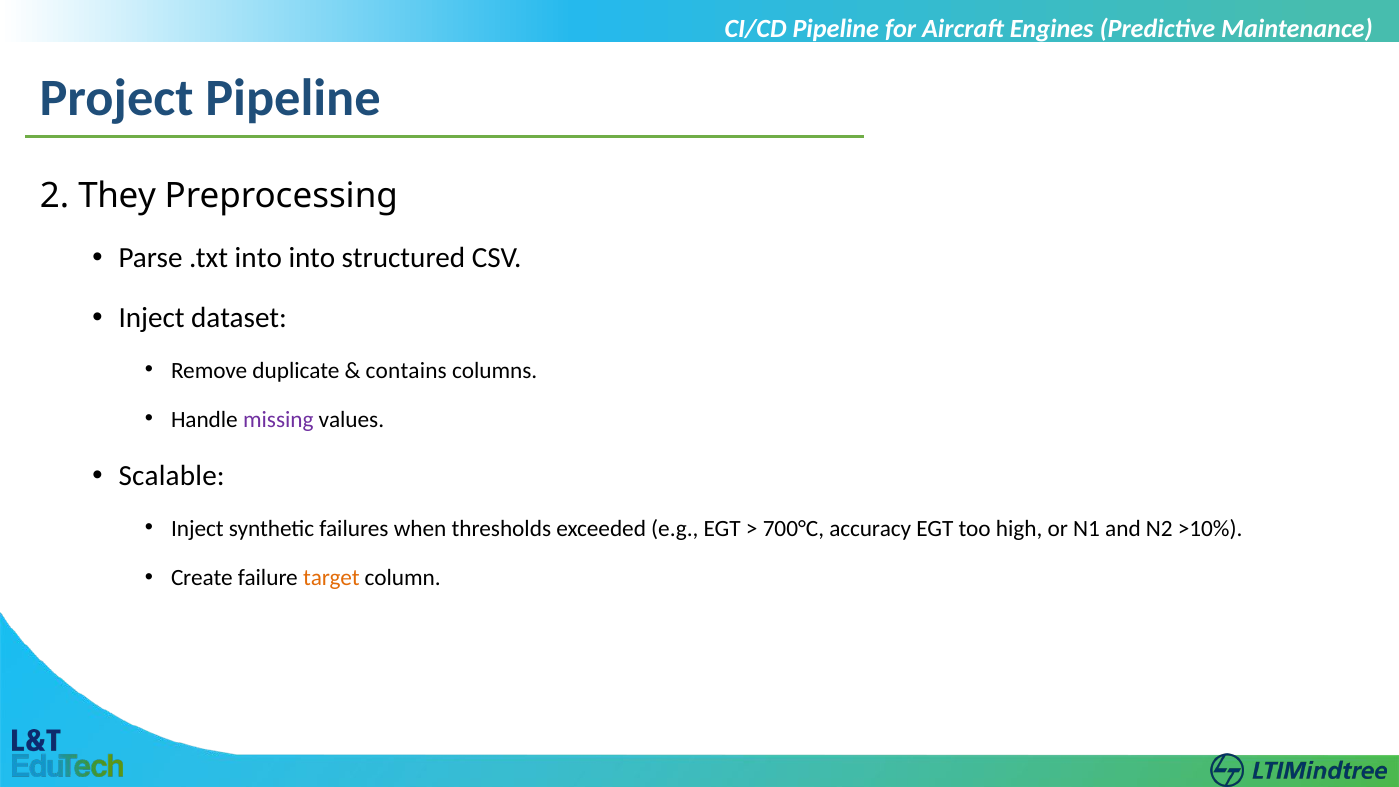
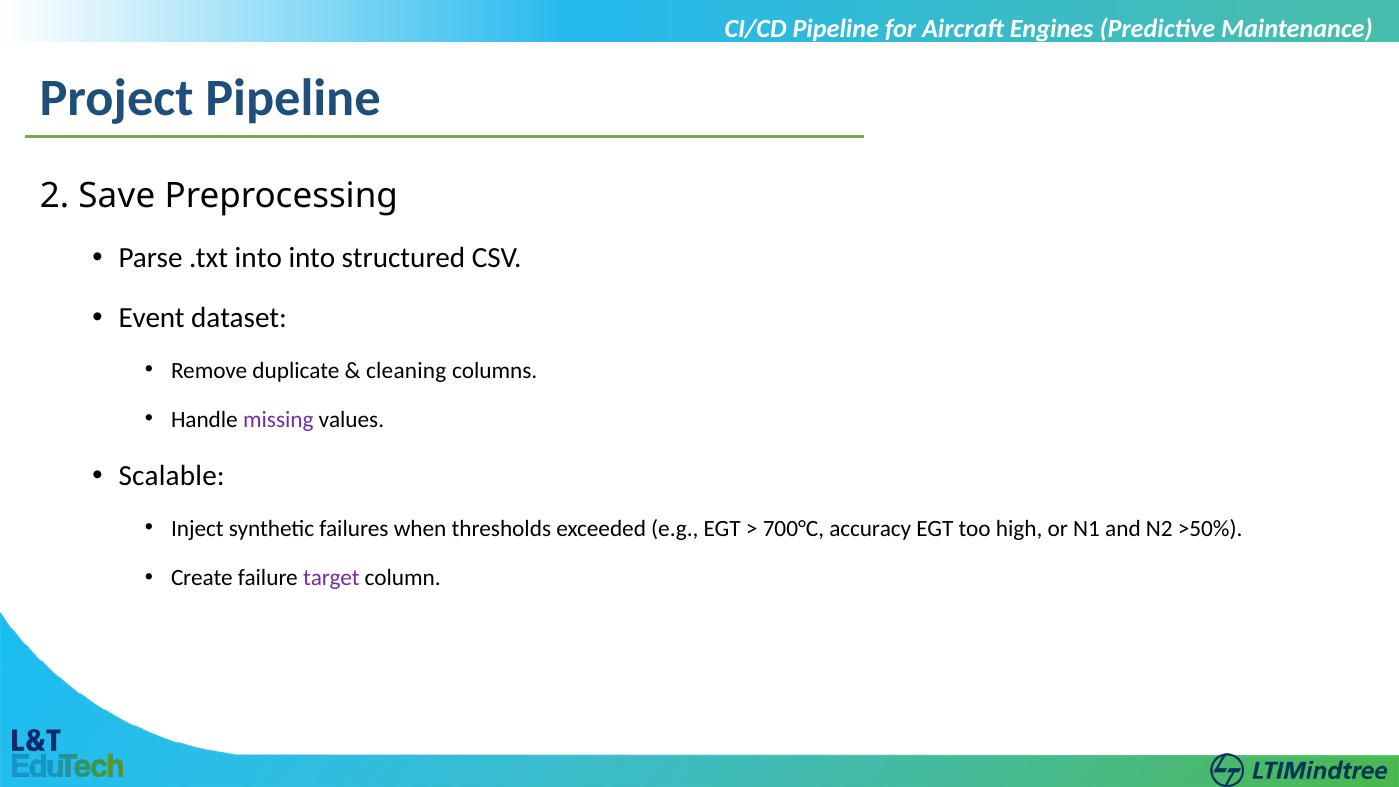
They: They -> Save
Inject at (152, 318): Inject -> Event
contains: contains -> cleaning
>10%: >10% -> >50%
target colour: orange -> purple
